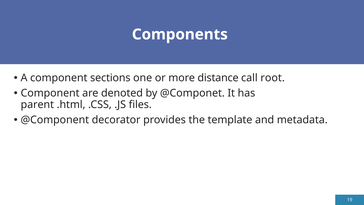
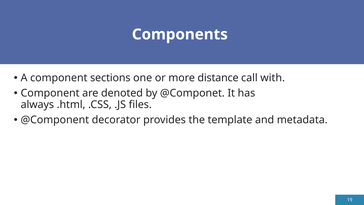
root: root -> with
parent: parent -> always
